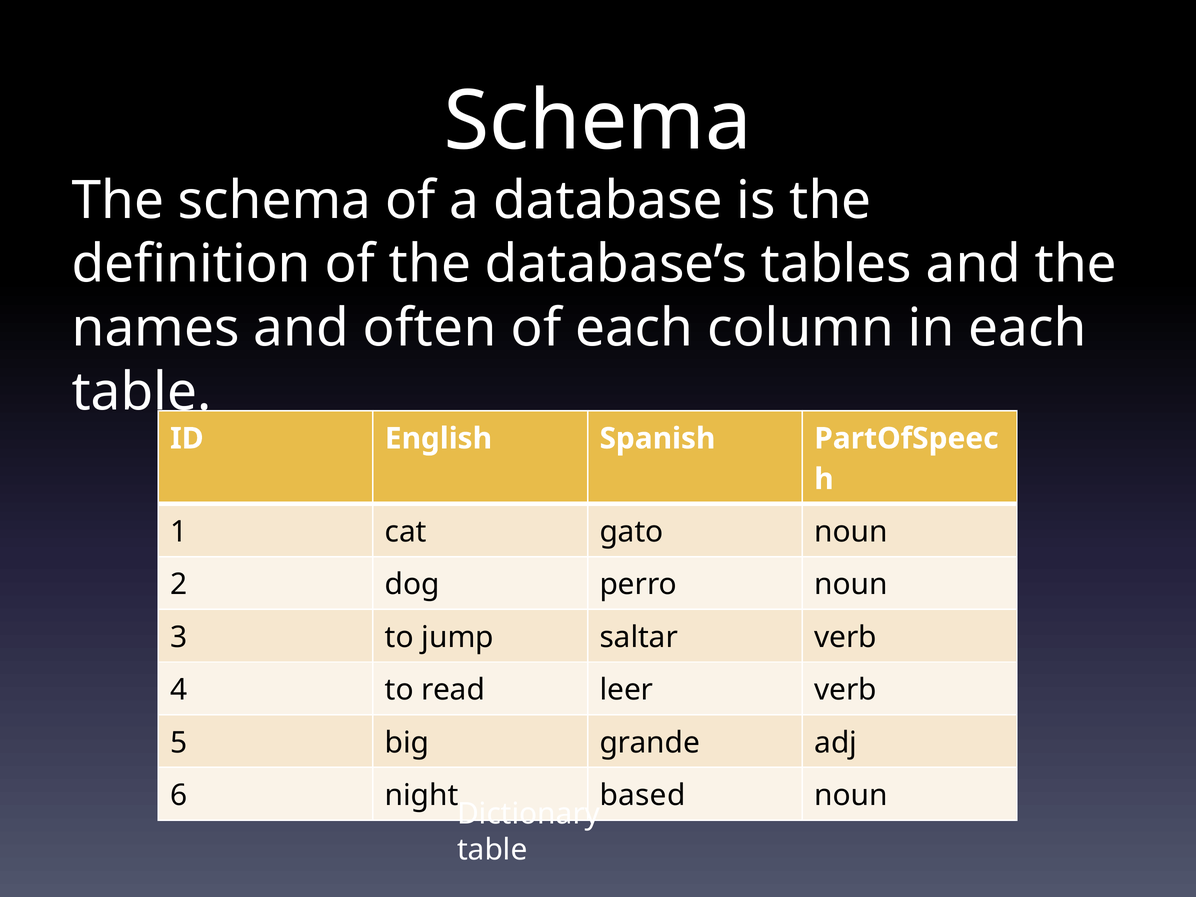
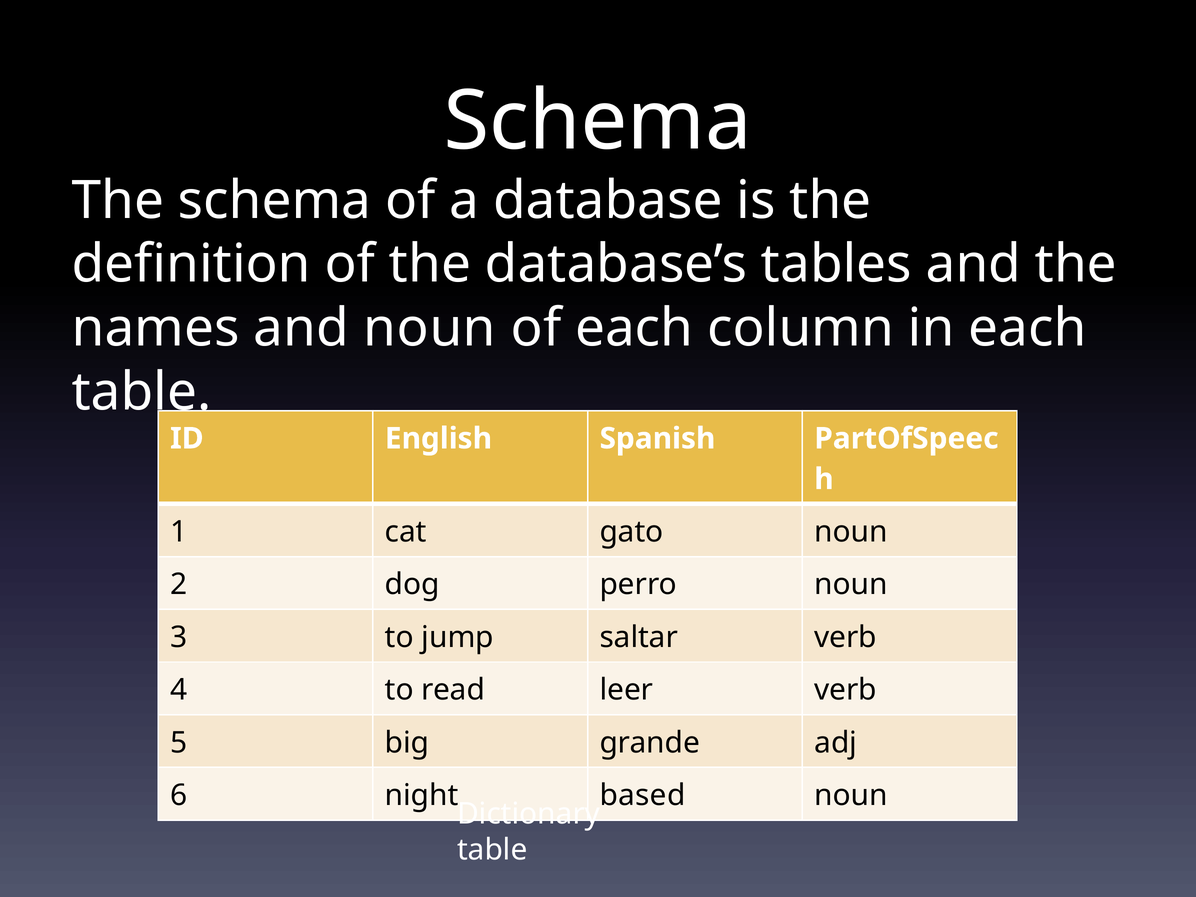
and often: often -> noun
